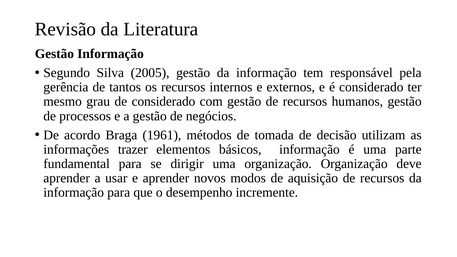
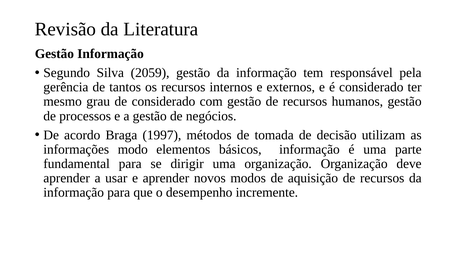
2005: 2005 -> 2059
1961: 1961 -> 1997
trazer: trazer -> modo
